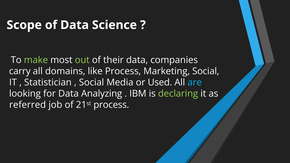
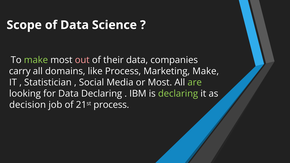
out colour: light green -> pink
Marketing Social: Social -> Make
or Used: Used -> Most
are colour: light blue -> light green
Data Analyzing: Analyzing -> Declaring
referred: referred -> decision
